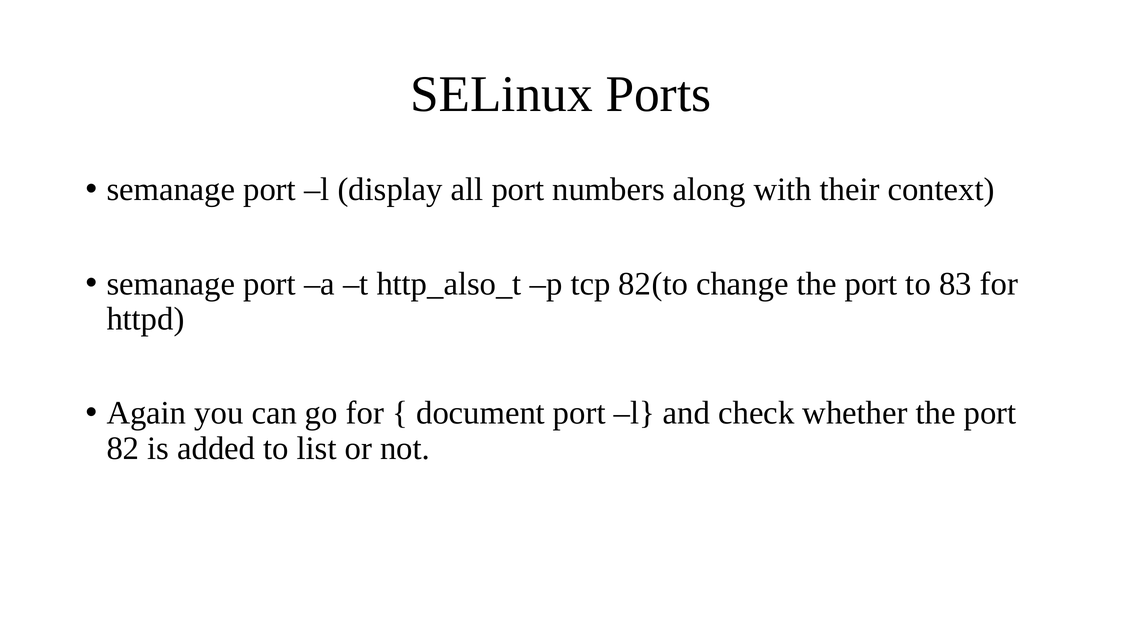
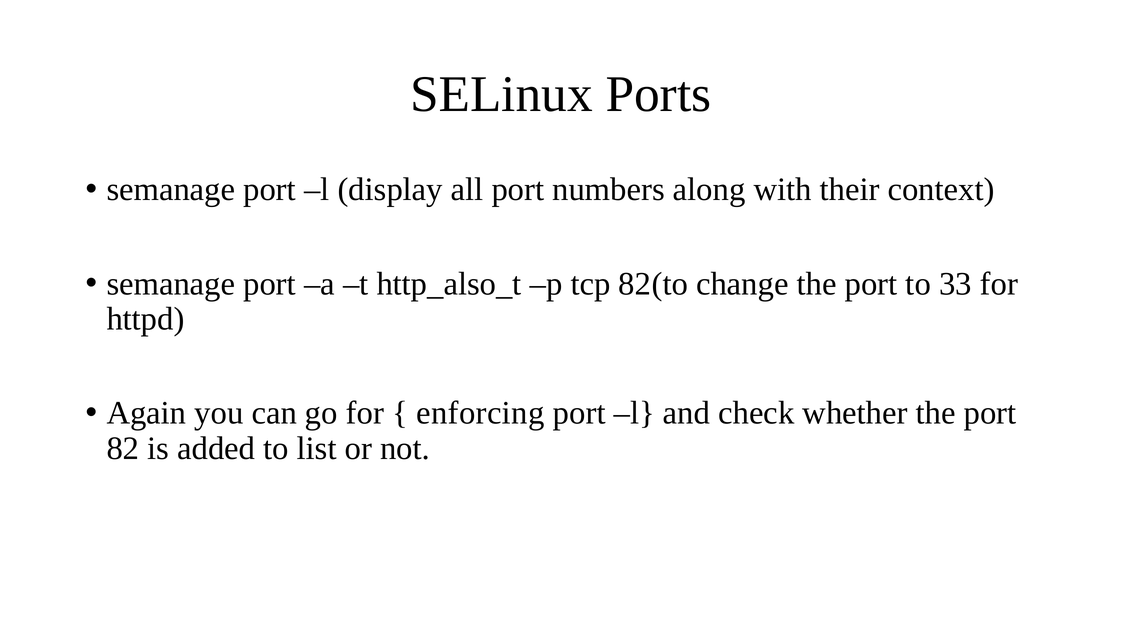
83: 83 -> 33
document: document -> enforcing
